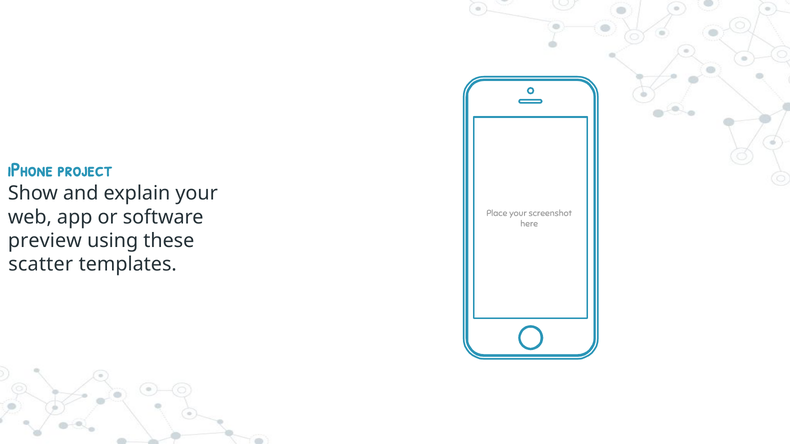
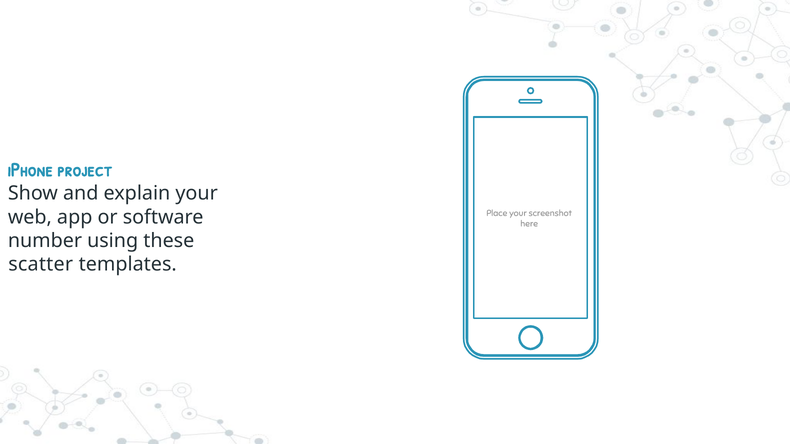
preview: preview -> number
